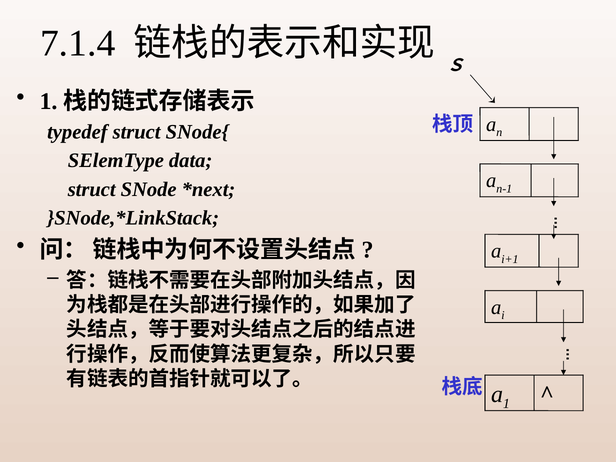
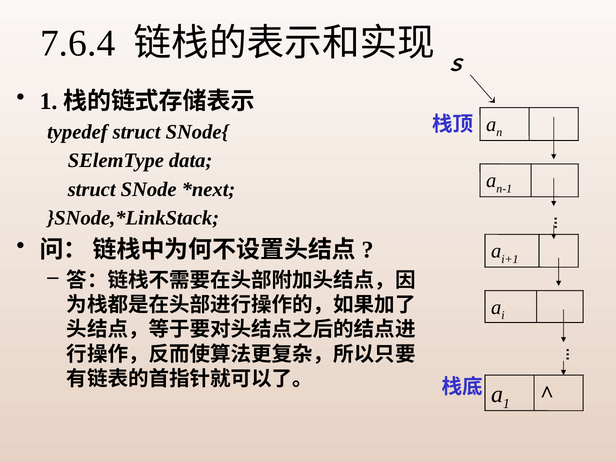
7.1.4: 7.1.4 -> 7.6.4
